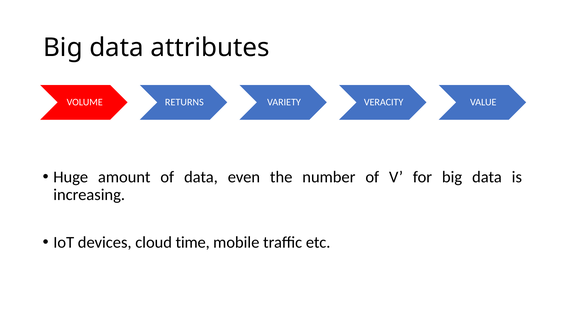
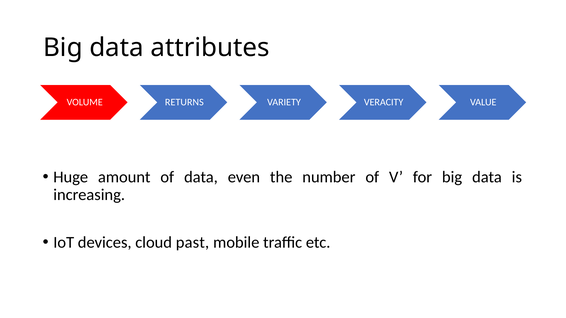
time: time -> past
